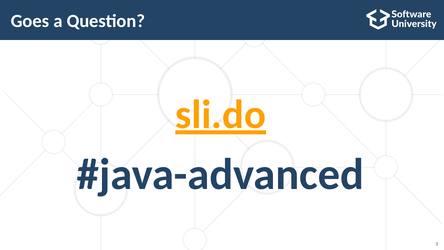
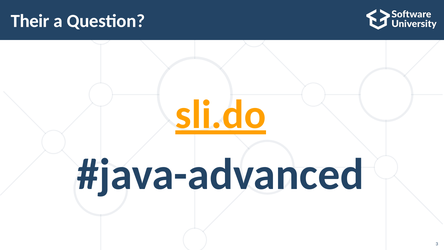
Goes: Goes -> Their
